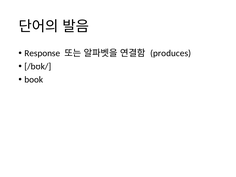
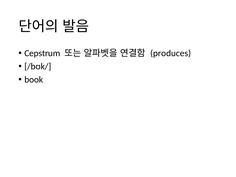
Response: Response -> Cepstrum
